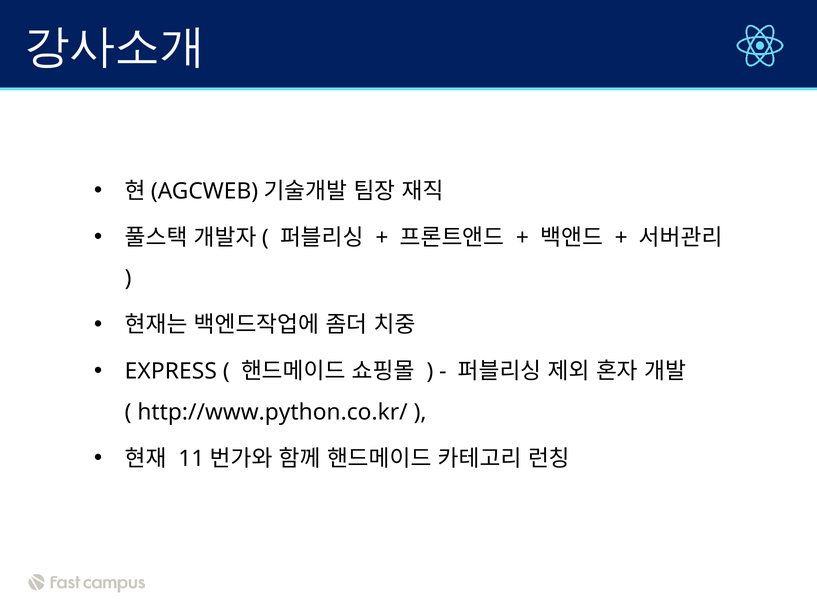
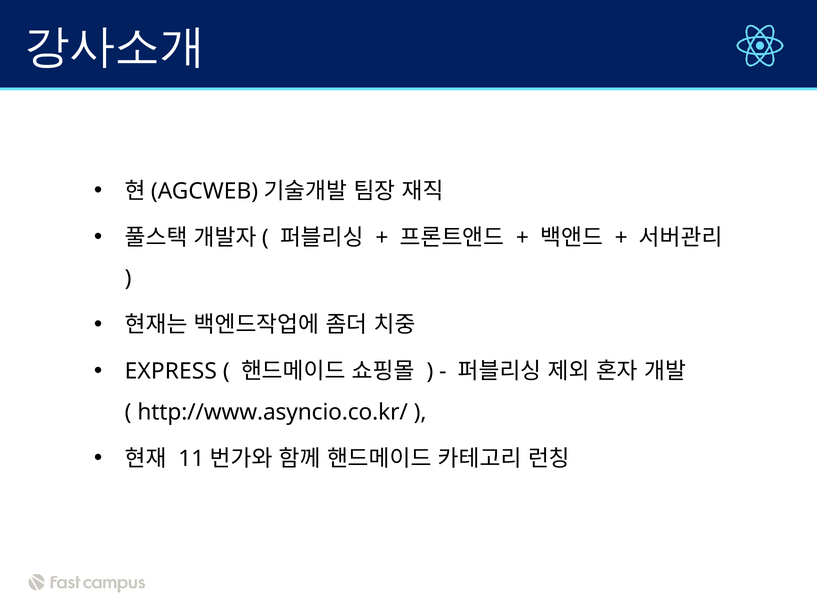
http://www.python.co.kr/: http://www.python.co.kr/ -> http://www.asyncio.co.kr/
